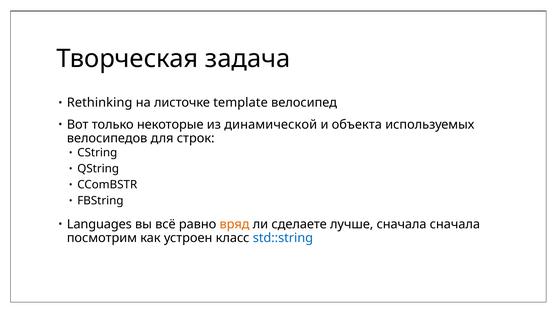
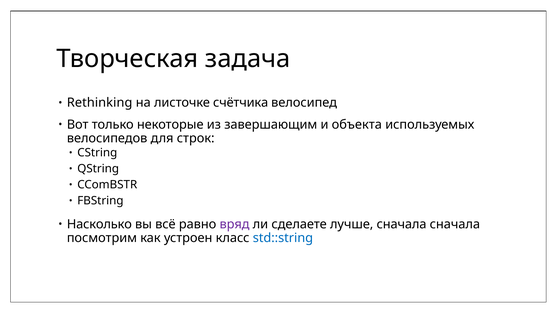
template: template -> счётчика
динамической: динамической -> завершающим
Languages: Languages -> Насколько
вряд colour: orange -> purple
